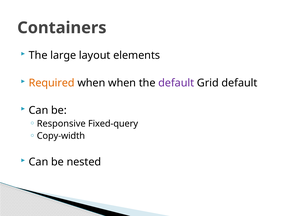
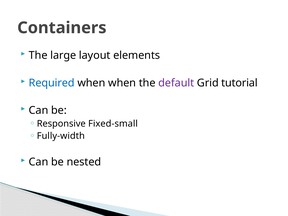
Required colour: orange -> blue
Grid default: default -> tutorial
Fixed-query: Fixed-query -> Fixed-small
Copy-width: Copy-width -> Fully-width
